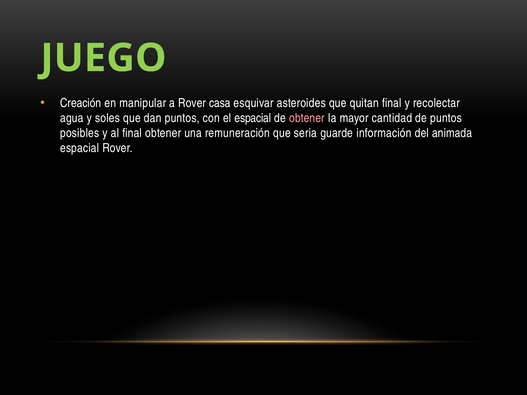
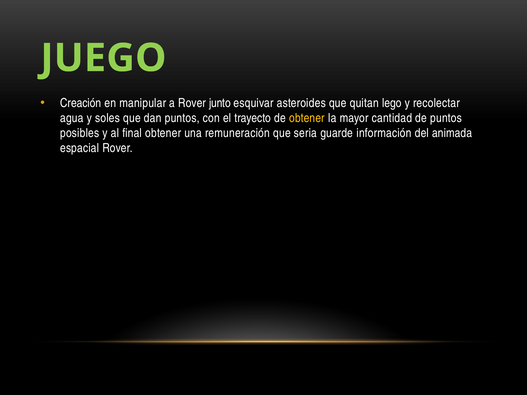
casa: casa -> junto
quitan final: final -> lego
el espacial: espacial -> trayecto
obtener at (307, 118) colour: pink -> yellow
